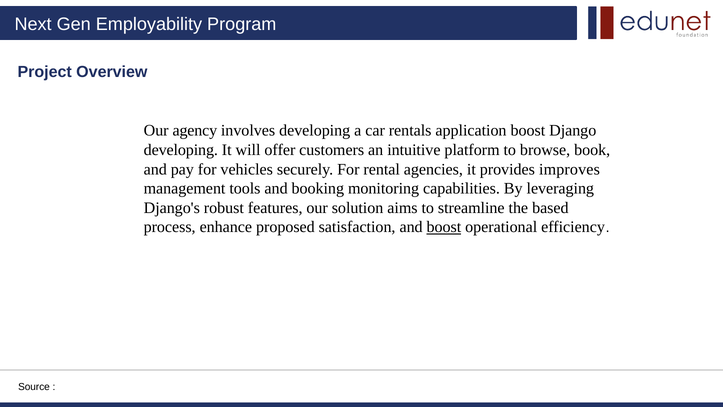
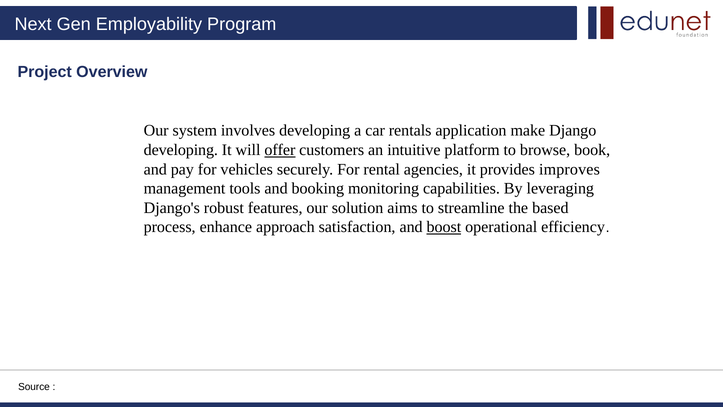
agency: agency -> system
application boost: boost -> make
offer underline: none -> present
proposed: proposed -> approach
